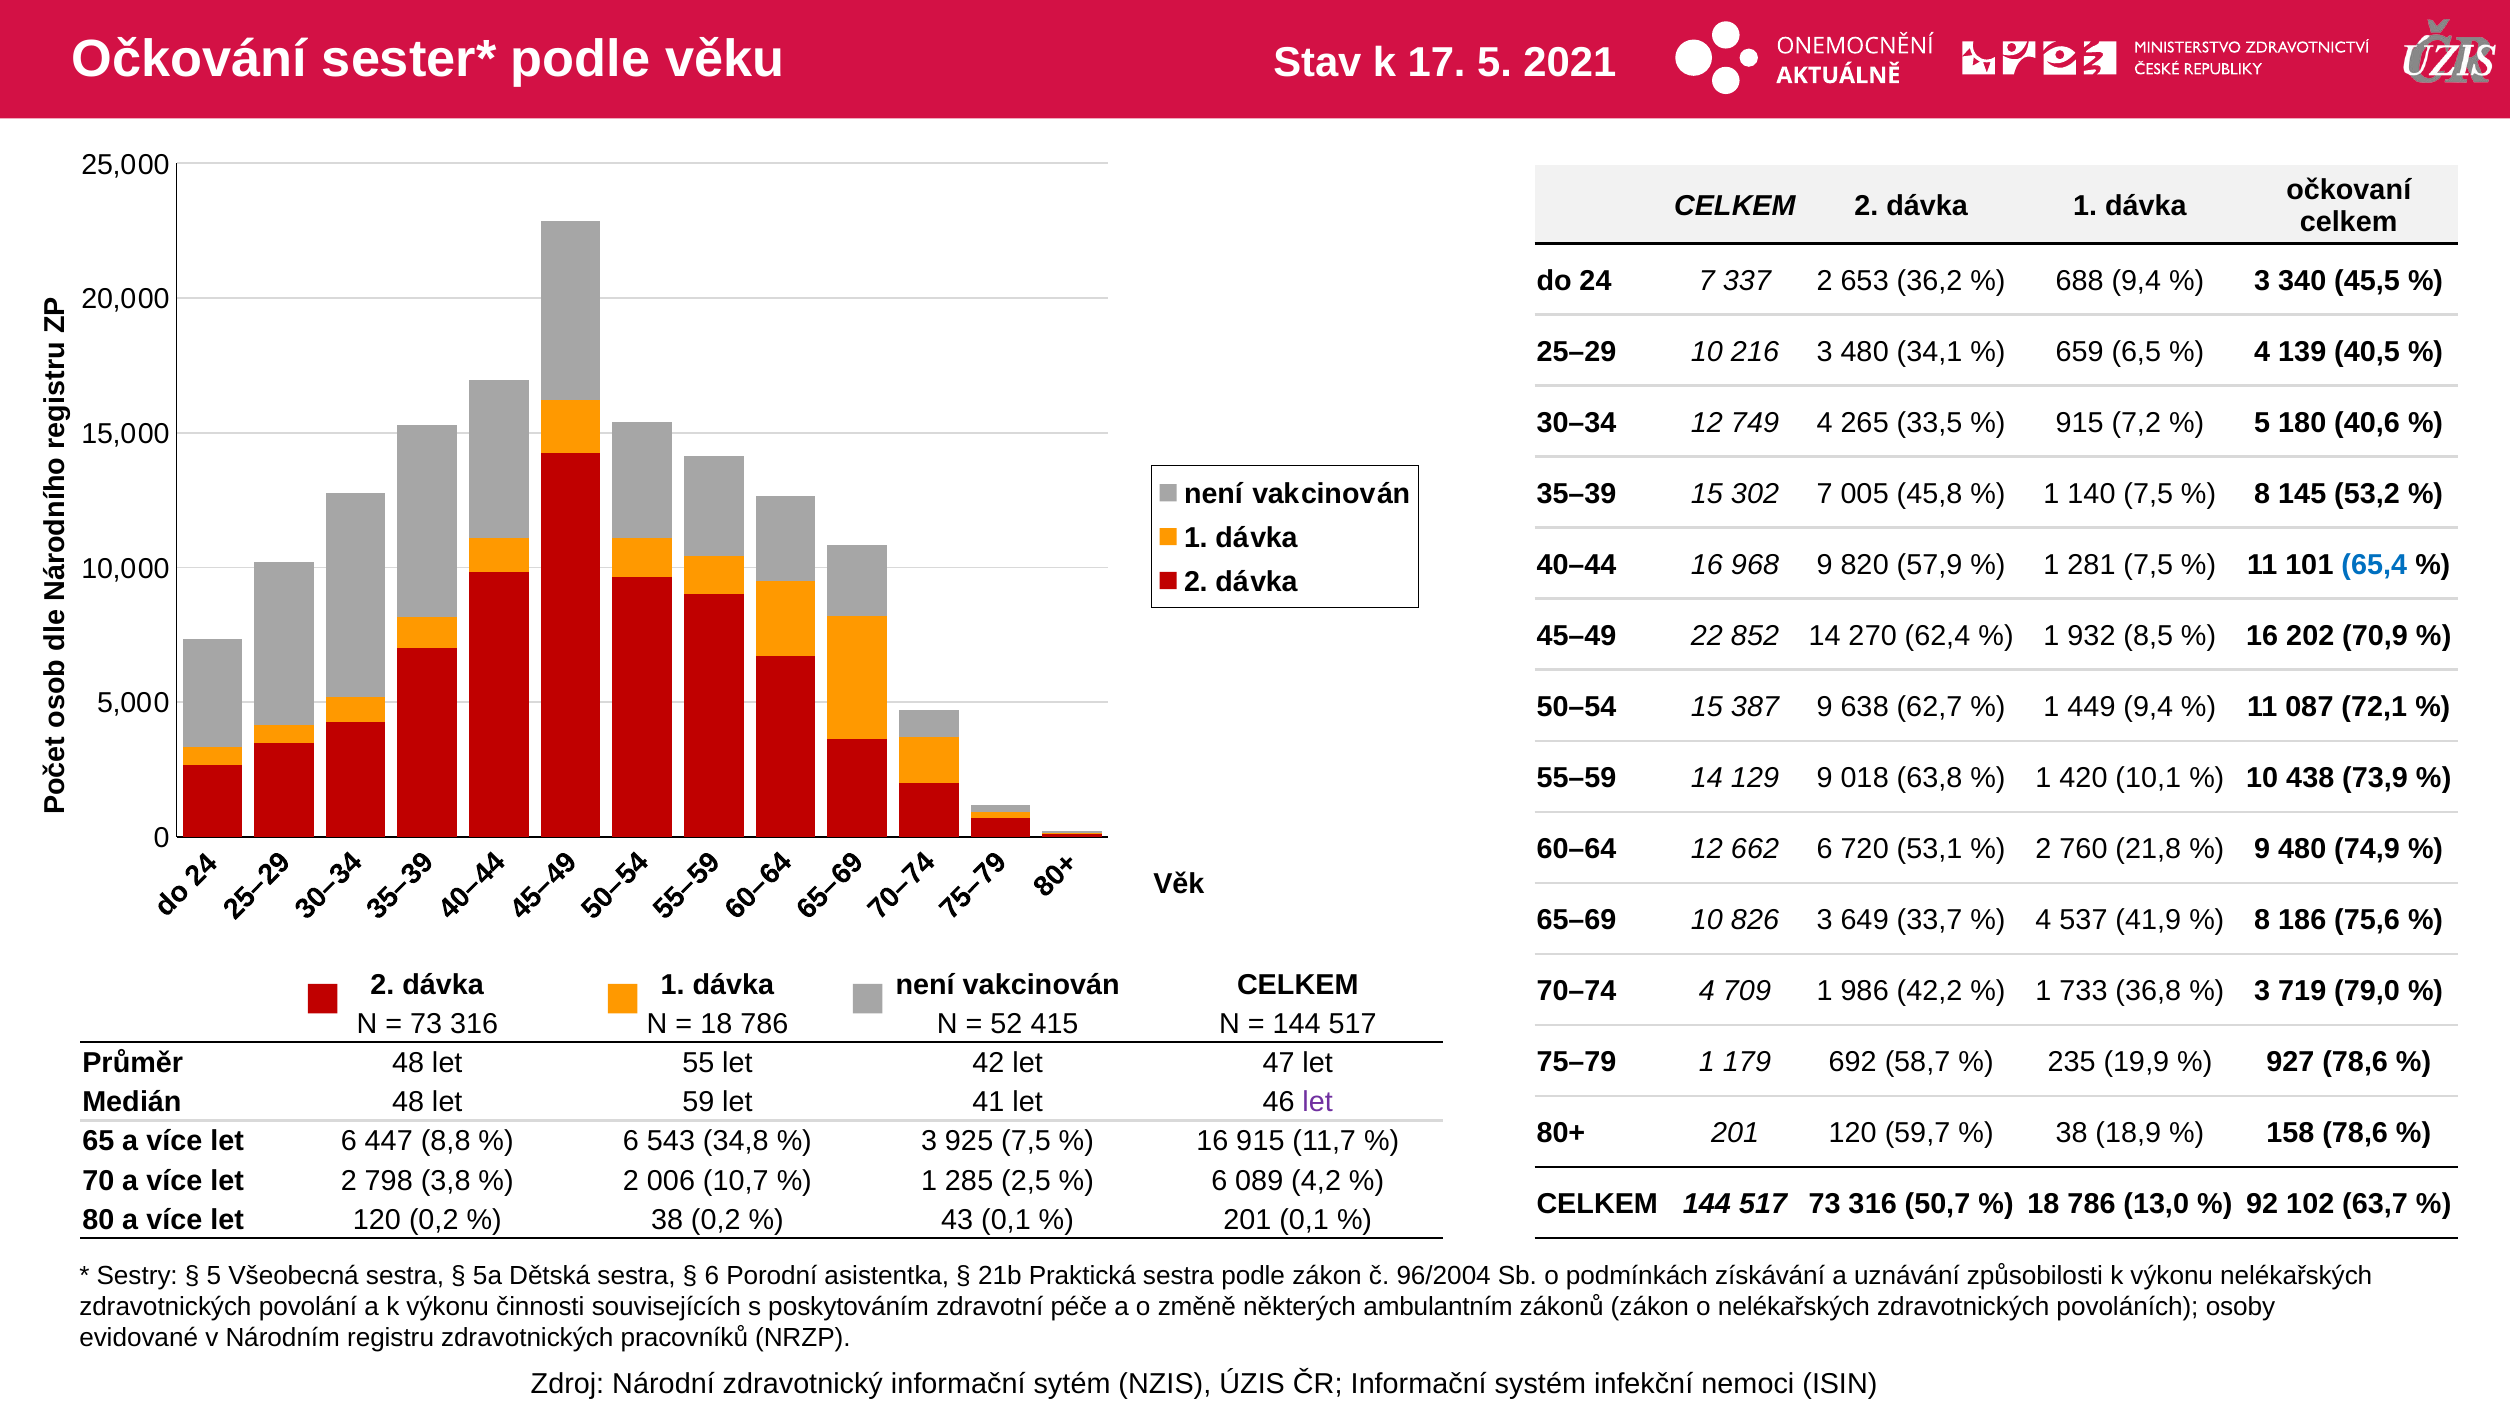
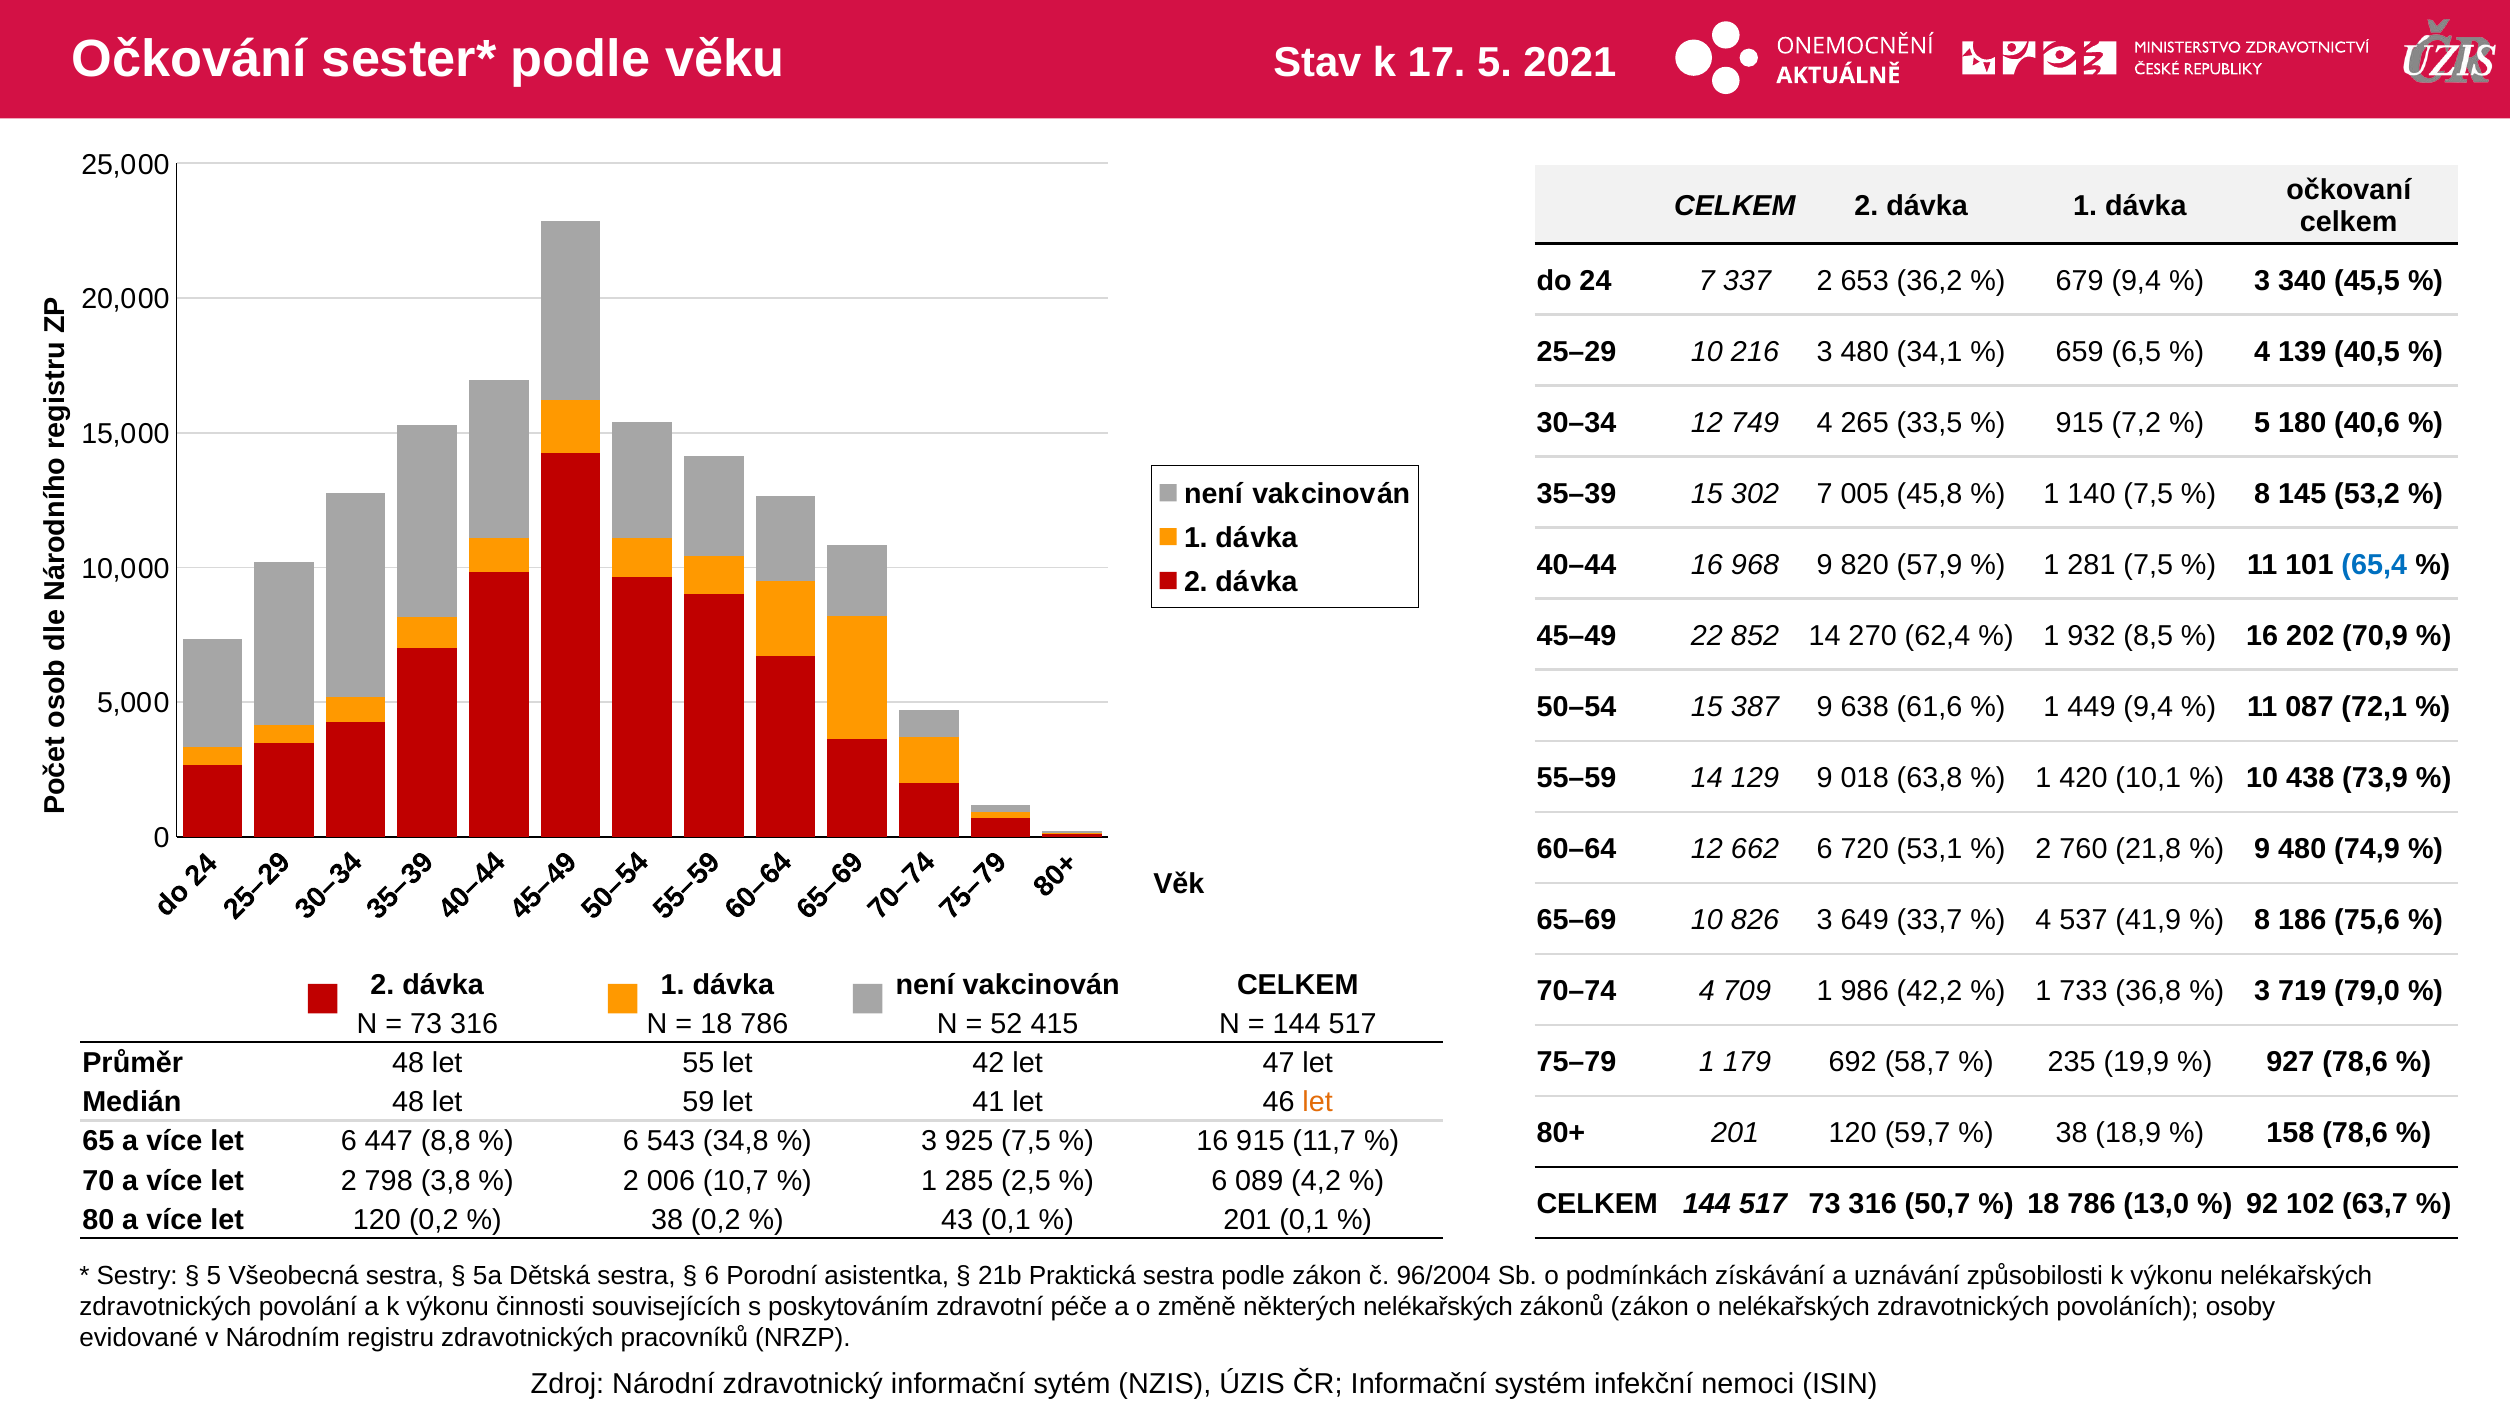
688: 688 -> 679
62,7: 62,7 -> 61,6
let at (1318, 1102) colour: purple -> orange
některých ambulantním: ambulantním -> nelékařských
